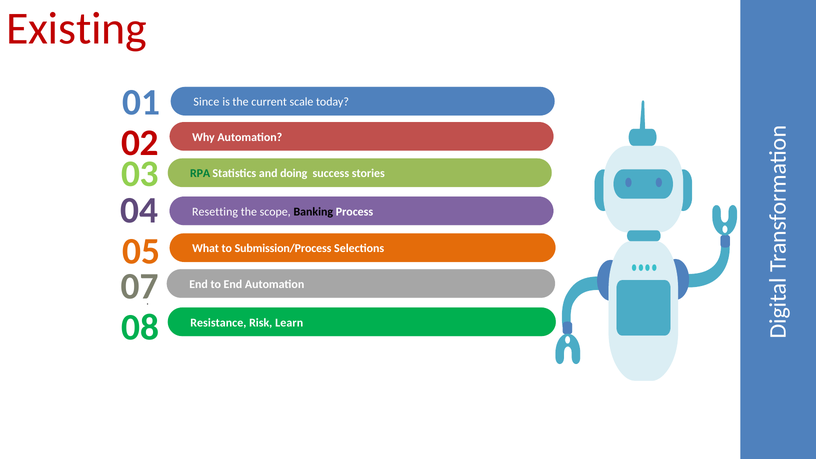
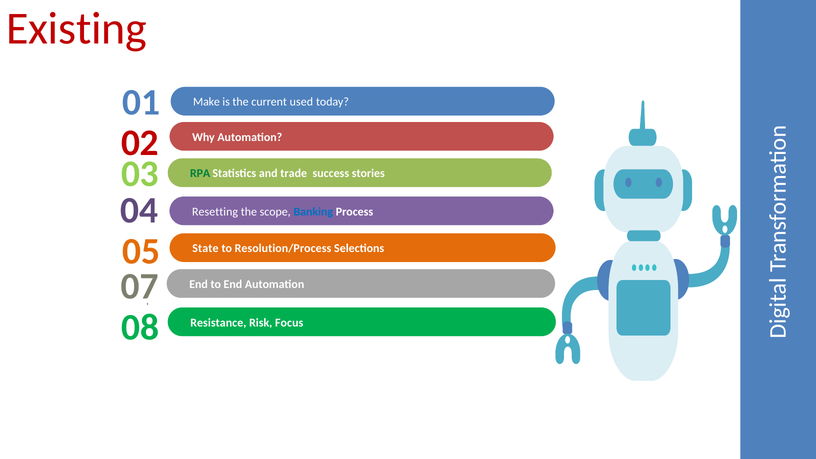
Since: Since -> Make
scale: scale -> used
doing: doing -> trade
Banking colour: black -> blue
What: What -> State
Submission/Process: Submission/Process -> Resolution/Process
Learn: Learn -> Focus
